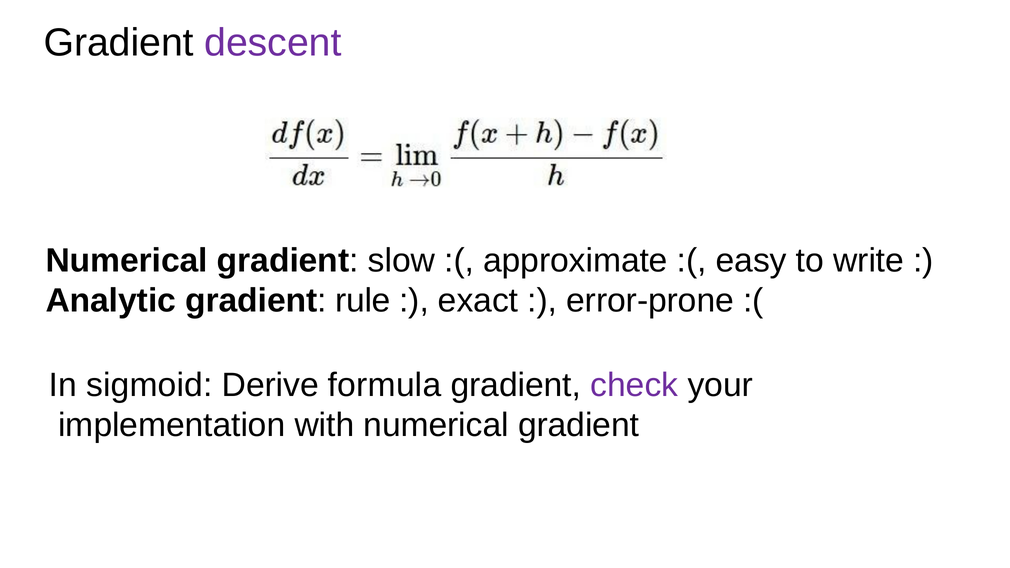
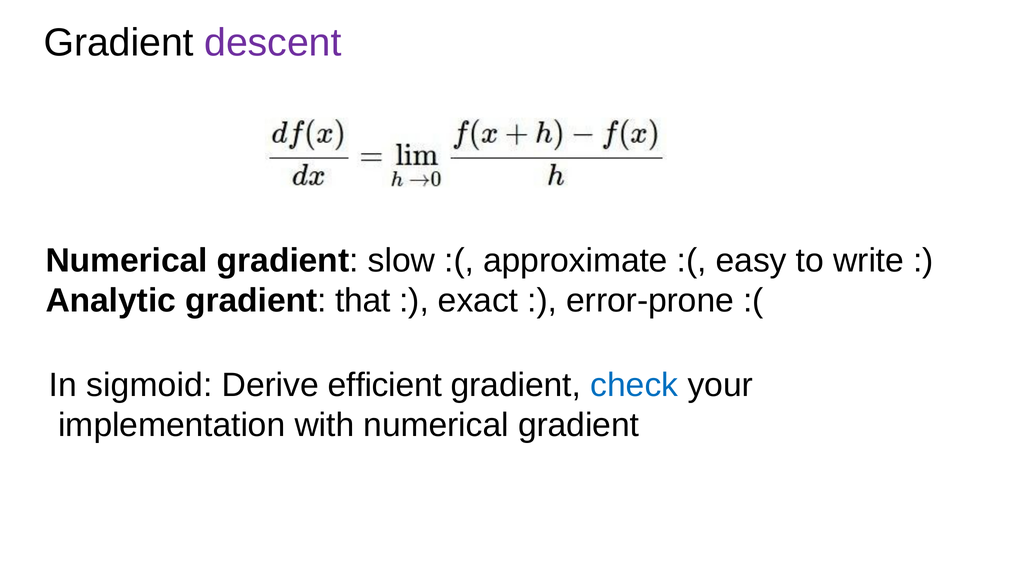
rule: rule -> that
formula: formula -> efficient
check colour: purple -> blue
